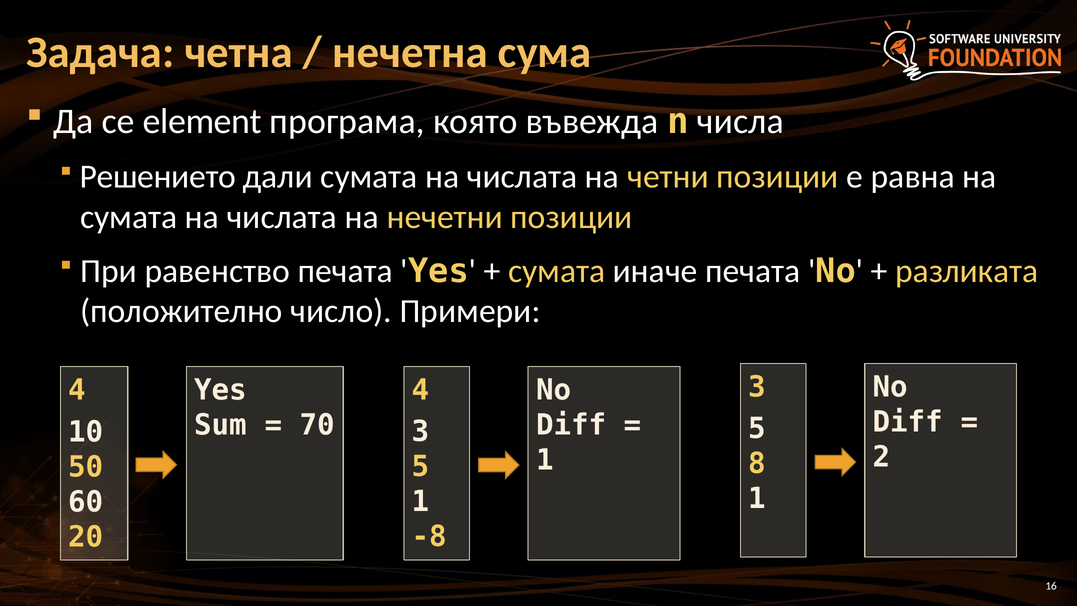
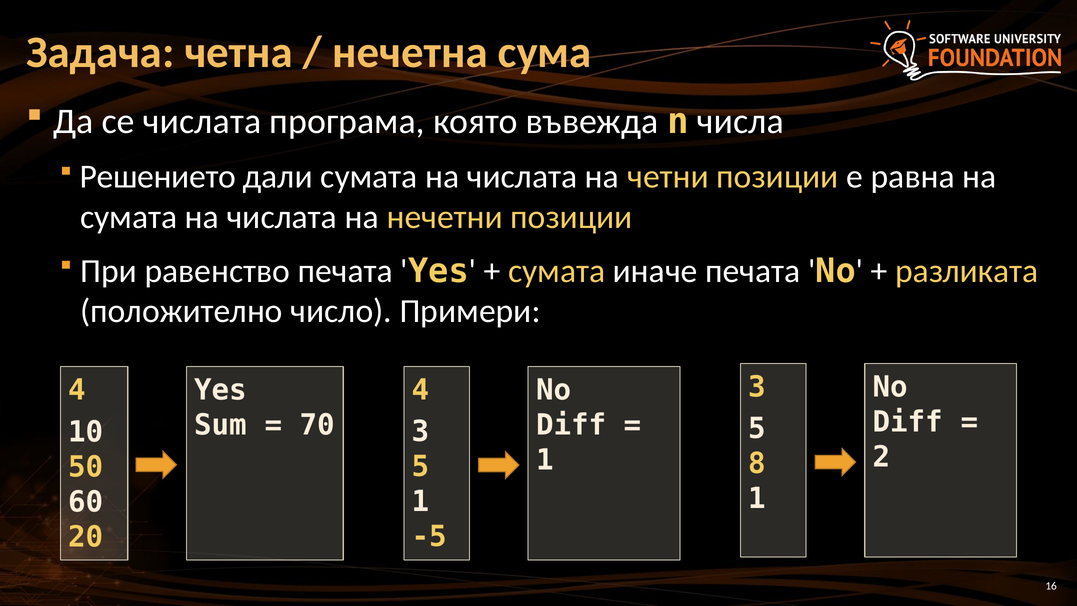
се element: element -> числата
-8: -8 -> -5
